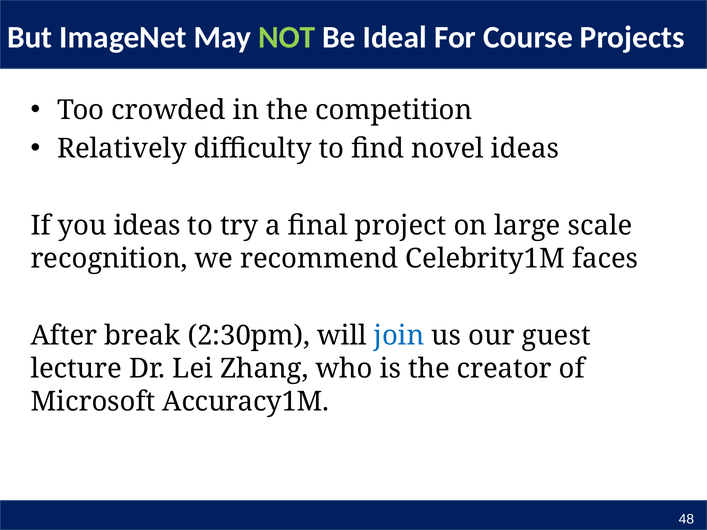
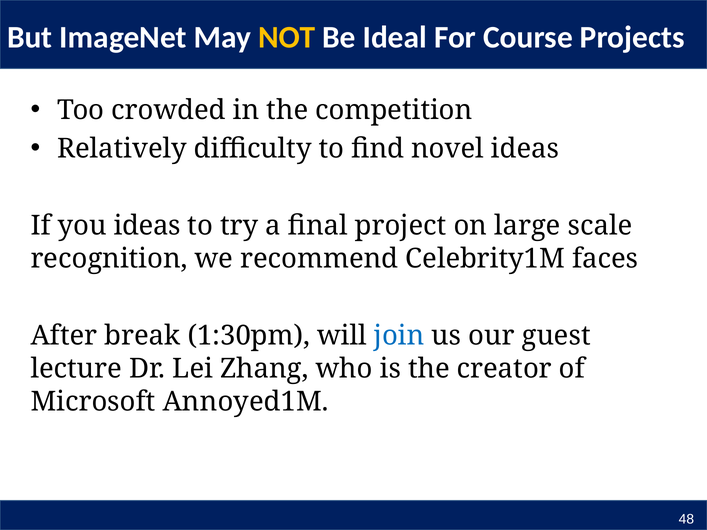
NOT colour: light green -> yellow
2:30pm: 2:30pm -> 1:30pm
Accuracy1M: Accuracy1M -> Annoyed1M
